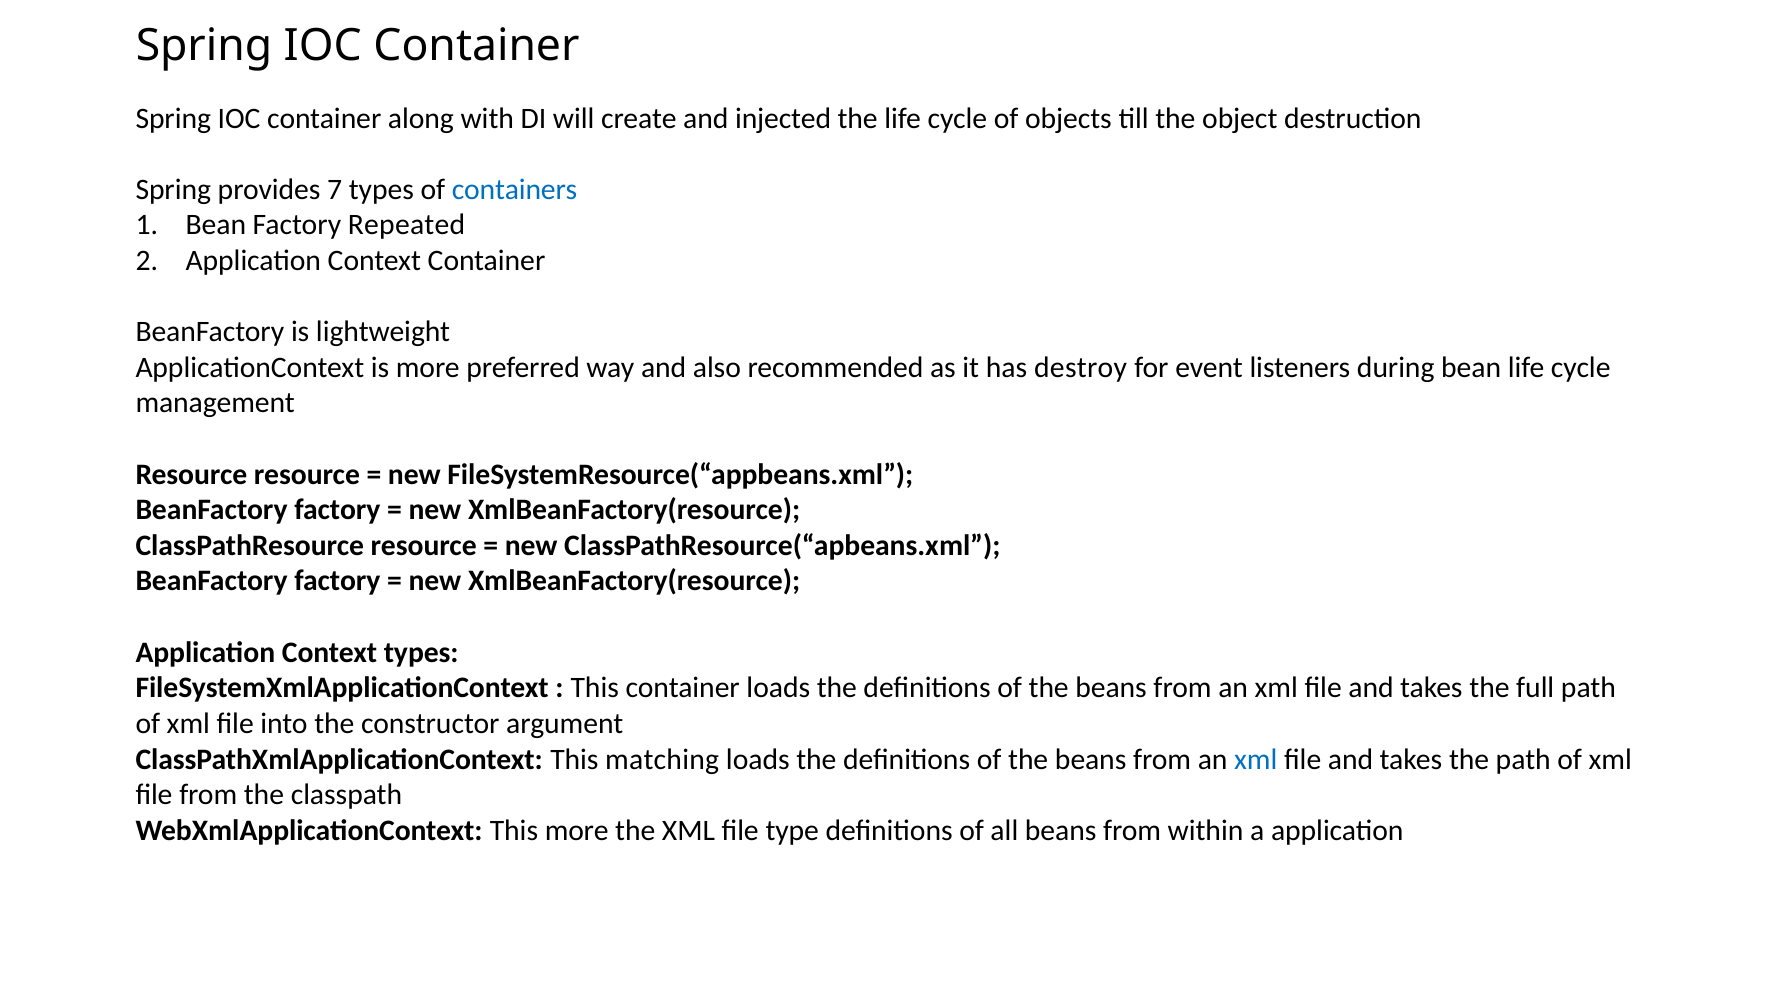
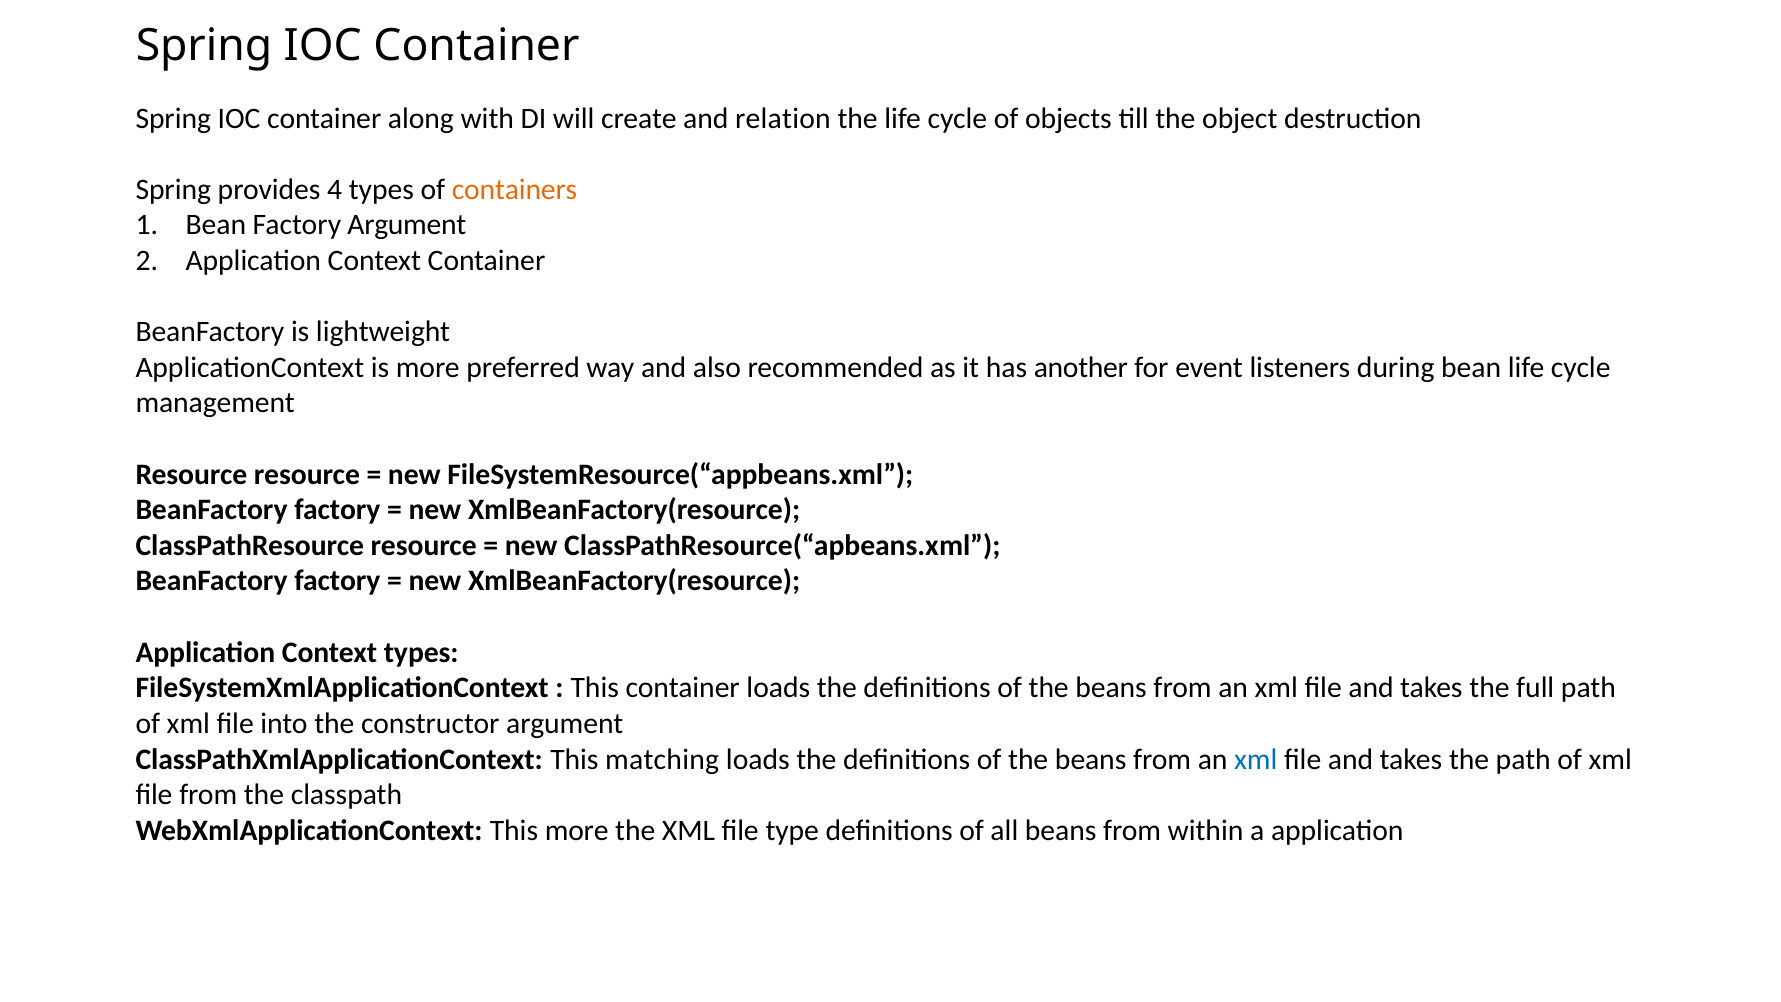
injected: injected -> relation
7: 7 -> 4
containers colour: blue -> orange
Factory Repeated: Repeated -> Argument
destroy: destroy -> another
